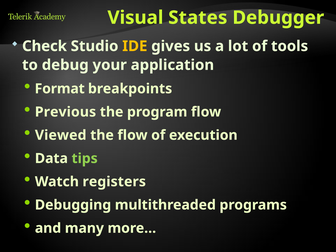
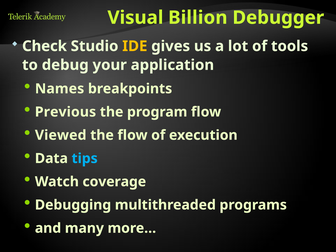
States: States -> Billion
Format: Format -> Names
tips colour: light green -> light blue
registers: registers -> coverage
